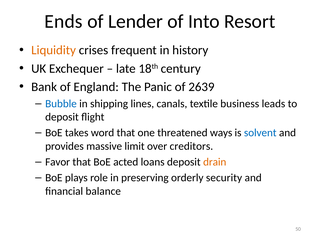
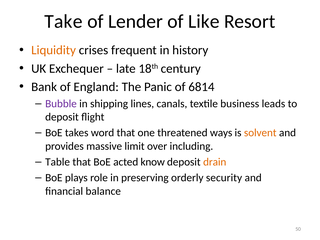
Ends: Ends -> Take
Into: Into -> Like
2639: 2639 -> 6814
Bubble colour: blue -> purple
solvent colour: blue -> orange
creditors: creditors -> including
Favor: Favor -> Table
loans: loans -> know
